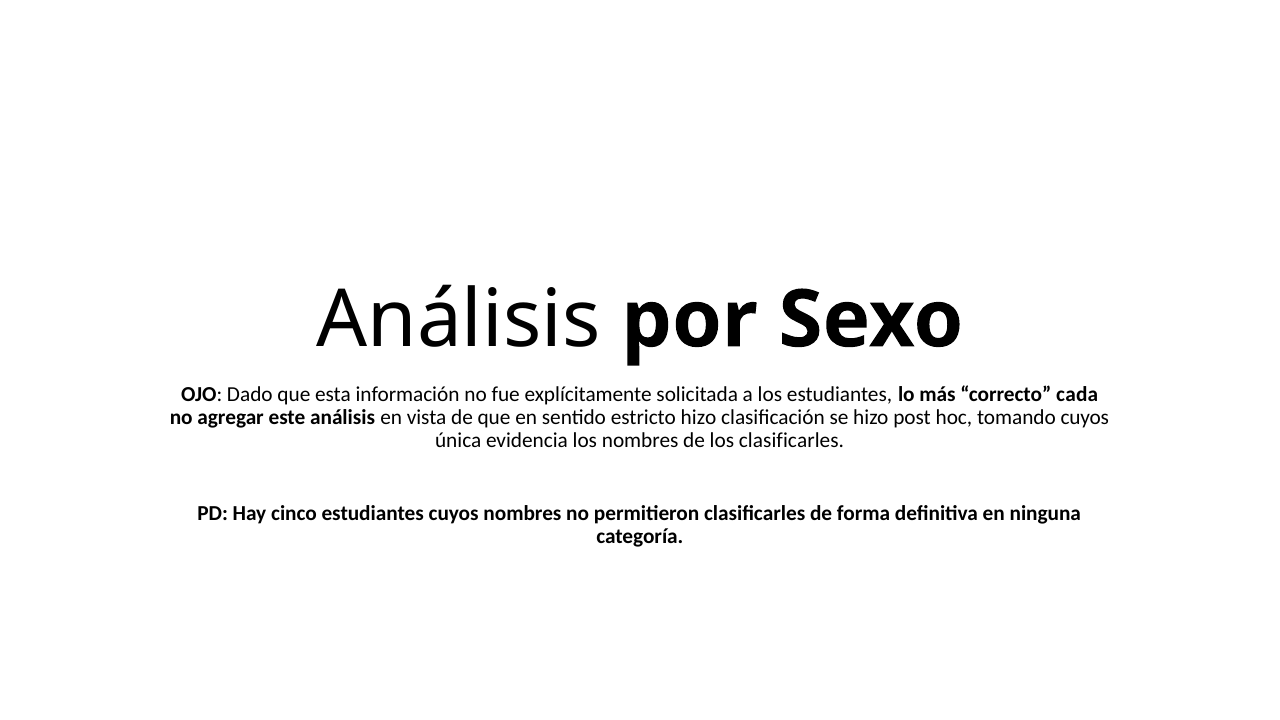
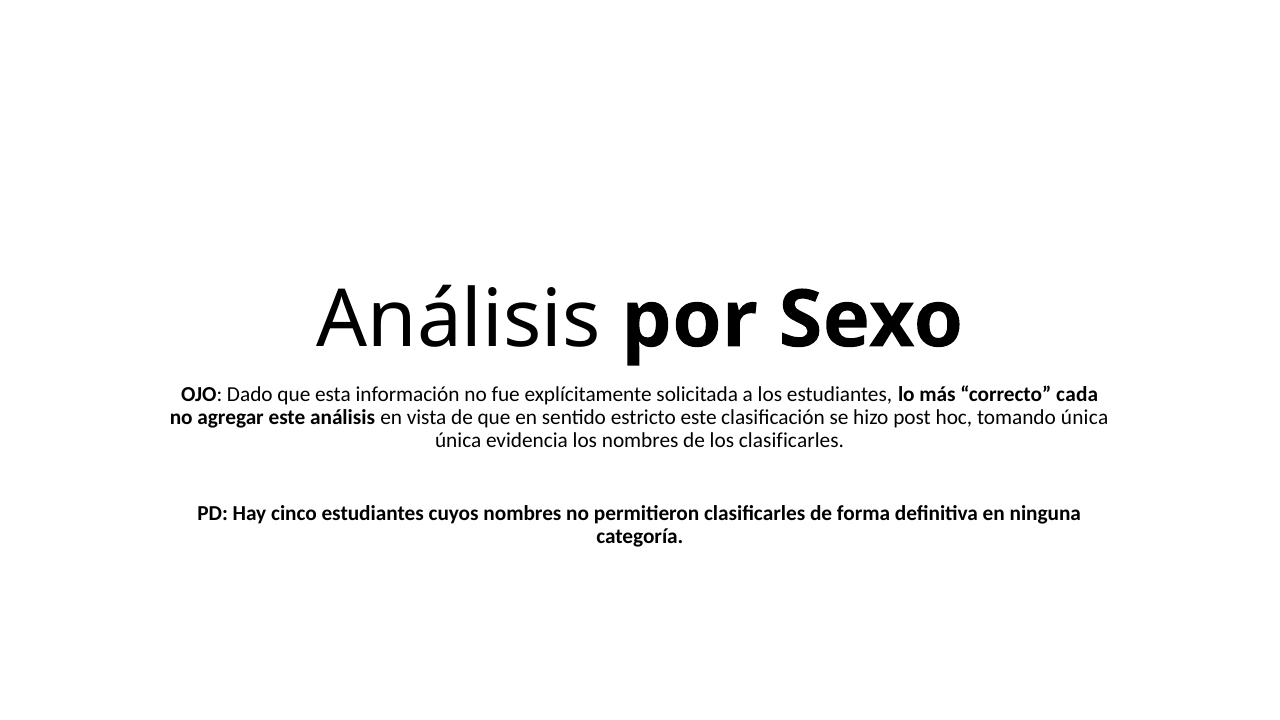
estricto hizo: hizo -> este
tomando cuyos: cuyos -> única
